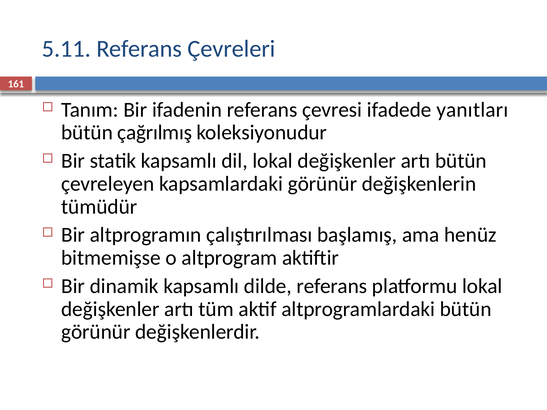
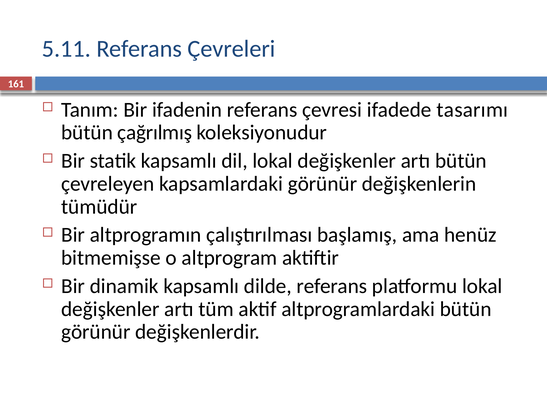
yanıtları: yanıtları -> tasarımı
